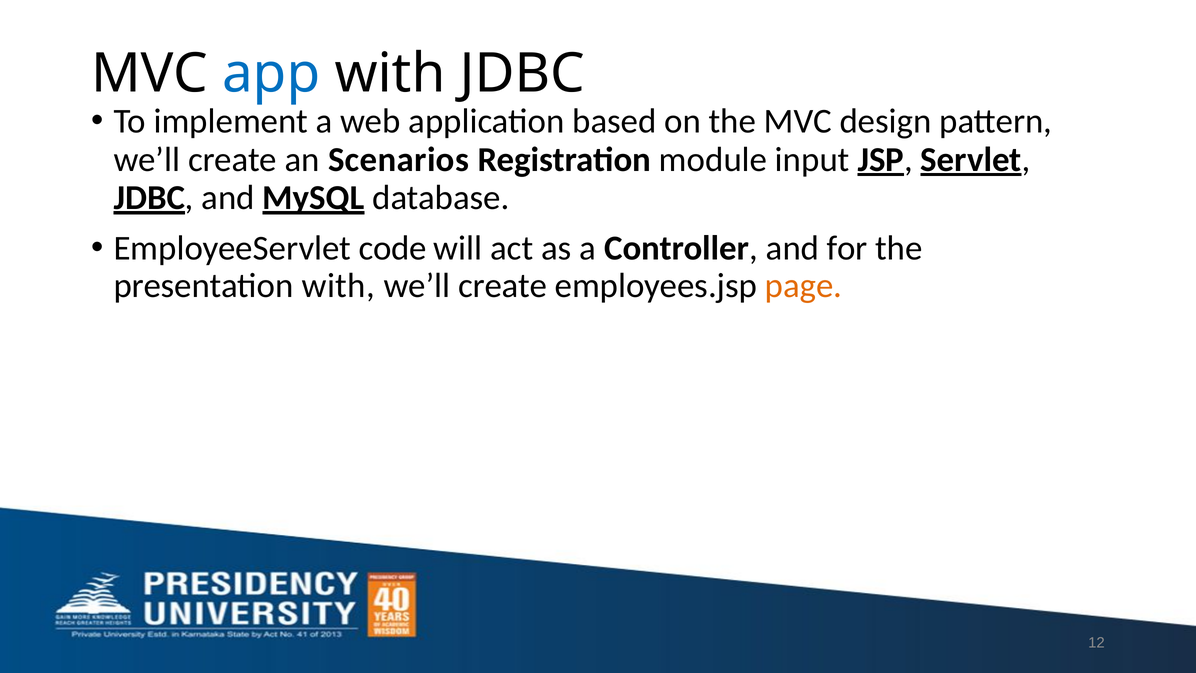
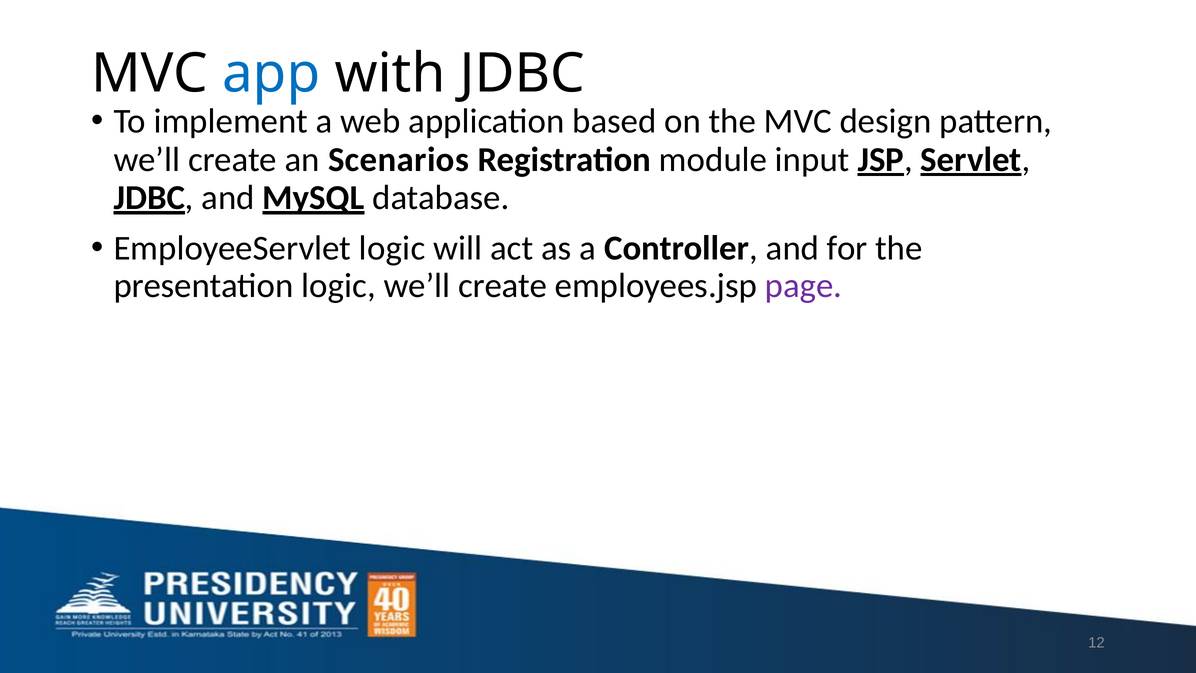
EmployeeServlet code: code -> logic
presentation with: with -> logic
page colour: orange -> purple
